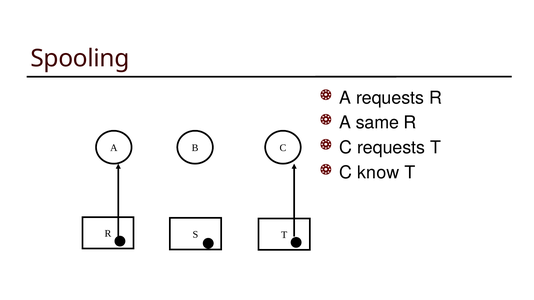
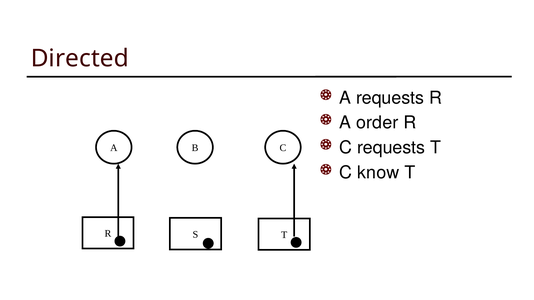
Spooling: Spooling -> Directed
same: same -> order
